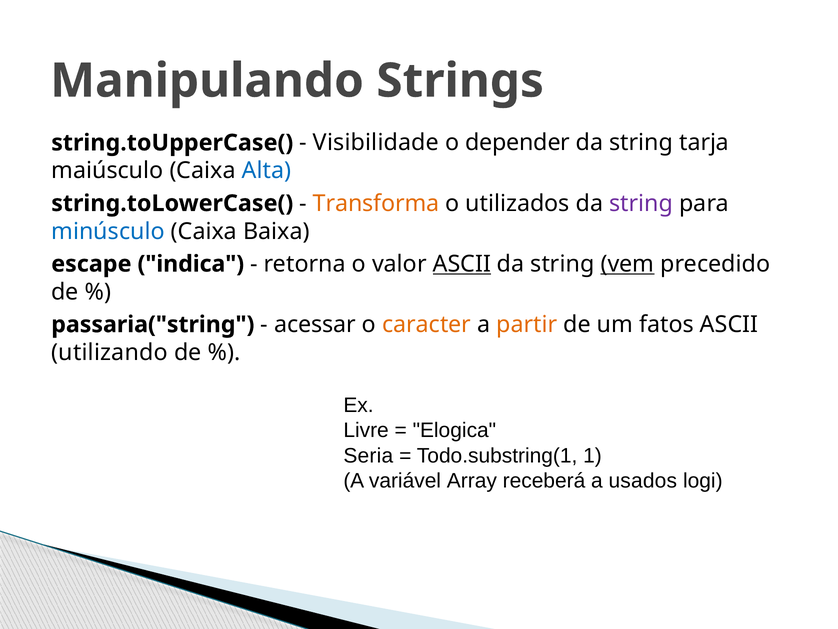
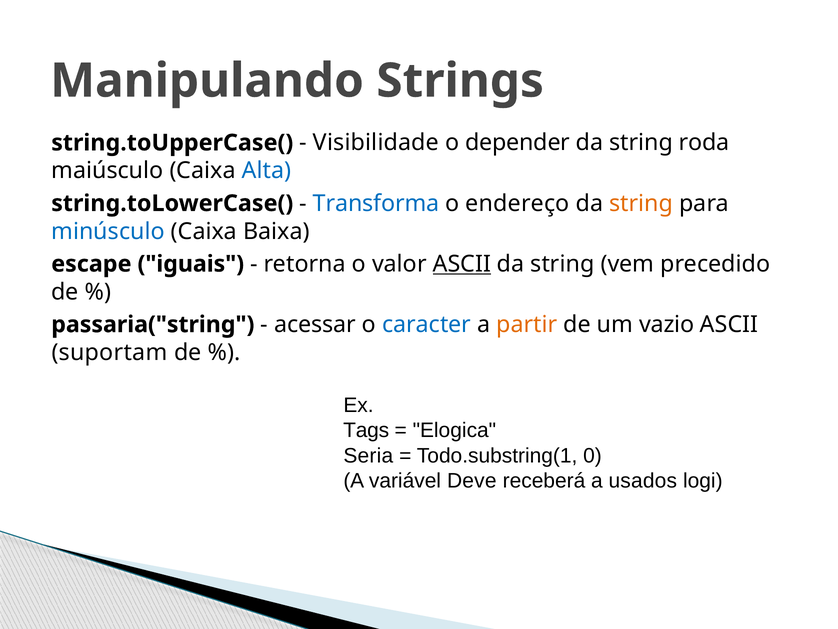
tarja: tarja -> roda
Transforma colour: orange -> blue
utilizados: utilizados -> endereço
string at (641, 203) colour: purple -> orange
indica: indica -> iguais
vem underline: present -> none
caracter colour: orange -> blue
fatos: fatos -> vazio
utilizando: utilizando -> suportam
Livre: Livre -> Tags
1: 1 -> 0
Array: Array -> Deve
